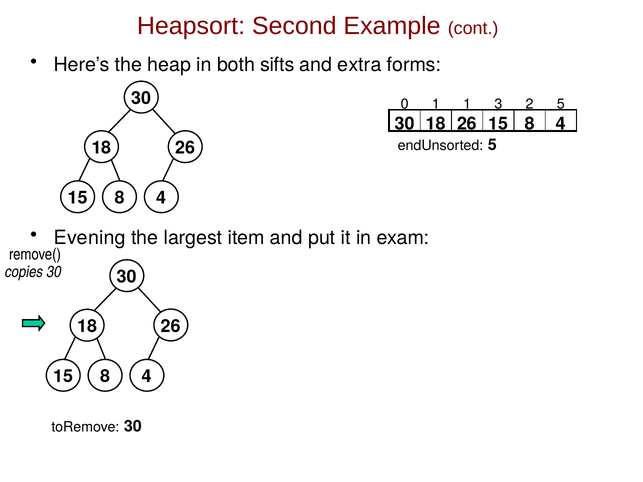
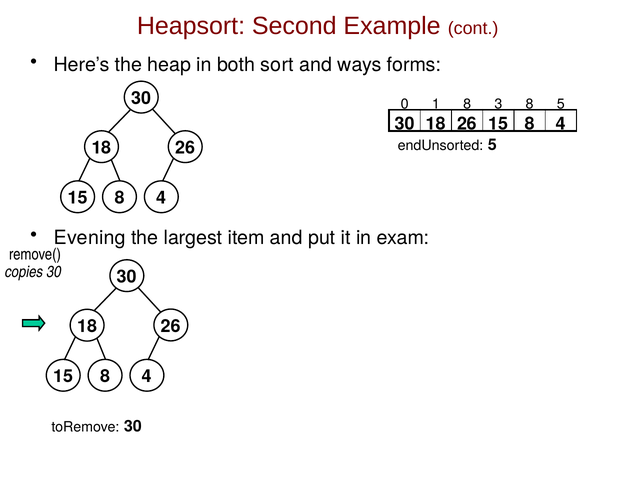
sifts: sifts -> sort
extra: extra -> ways
1 1: 1 -> 8
3 2: 2 -> 8
